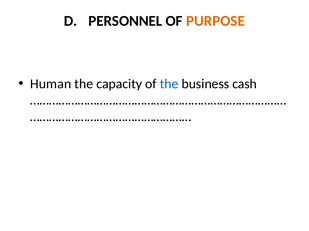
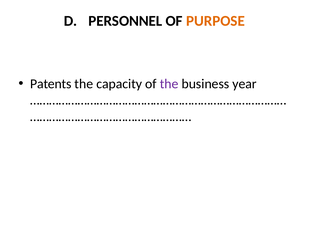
Human: Human -> Patents
the at (169, 84) colour: blue -> purple
cash: cash -> year
